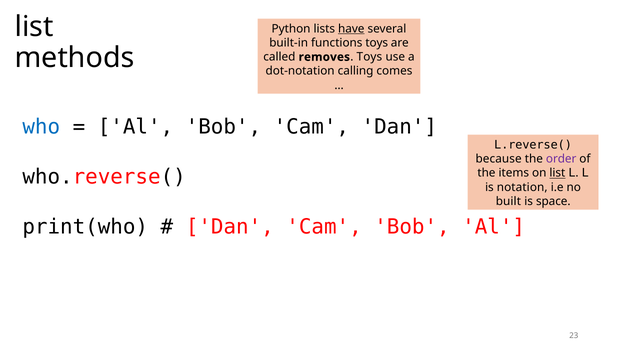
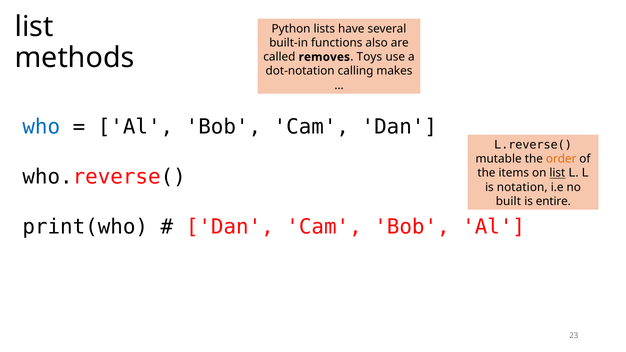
have underline: present -> none
functions toys: toys -> also
comes: comes -> makes
because: because -> mutable
order colour: purple -> orange
space: space -> entire
